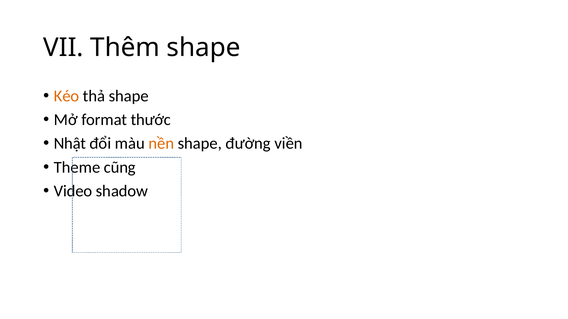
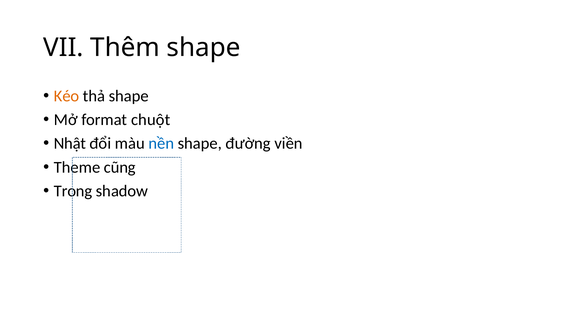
thước: thước -> chuột
nền colour: orange -> blue
Video: Video -> Trong
